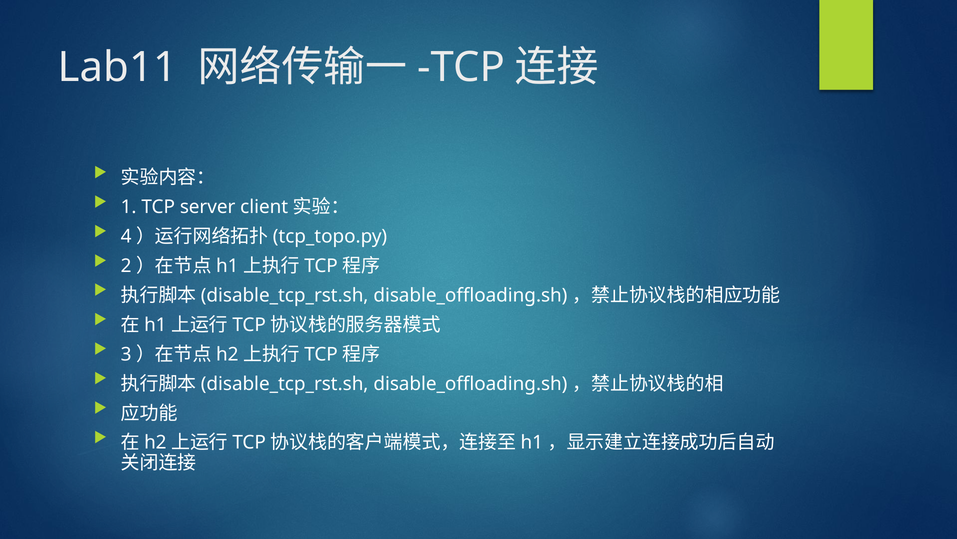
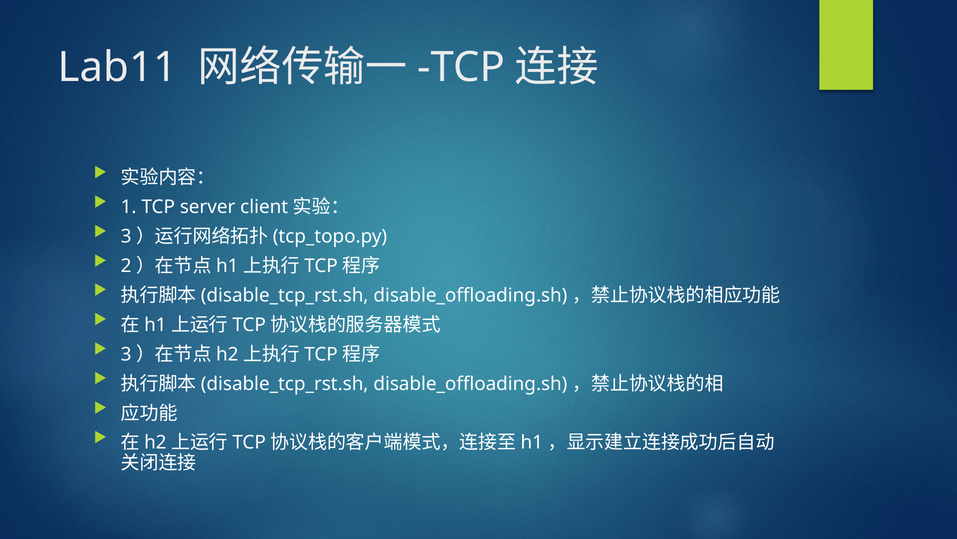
4 at (126, 236): 4 -> 3
